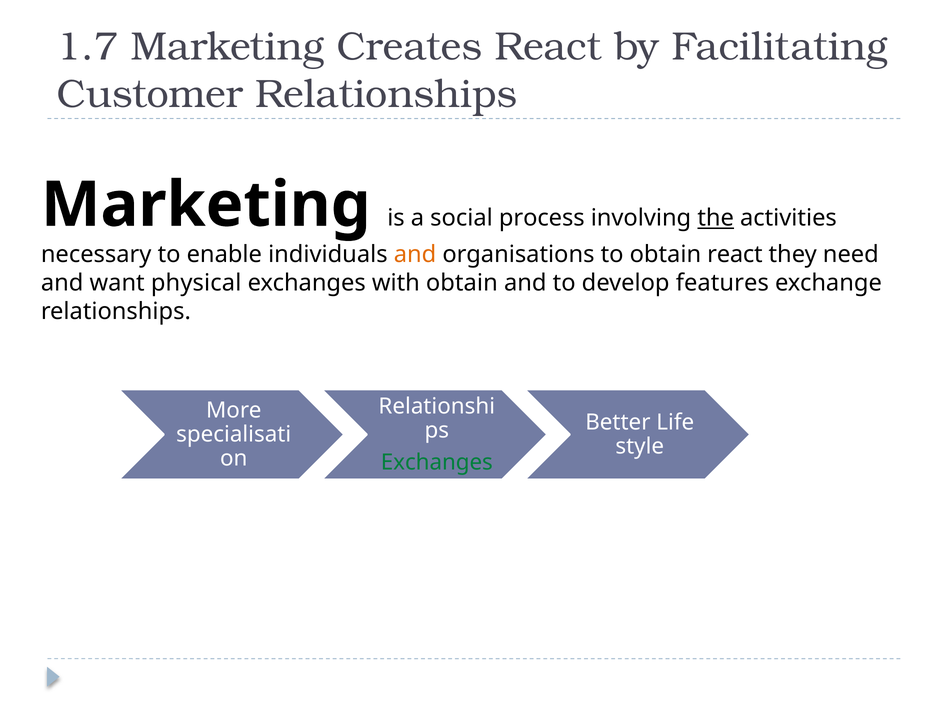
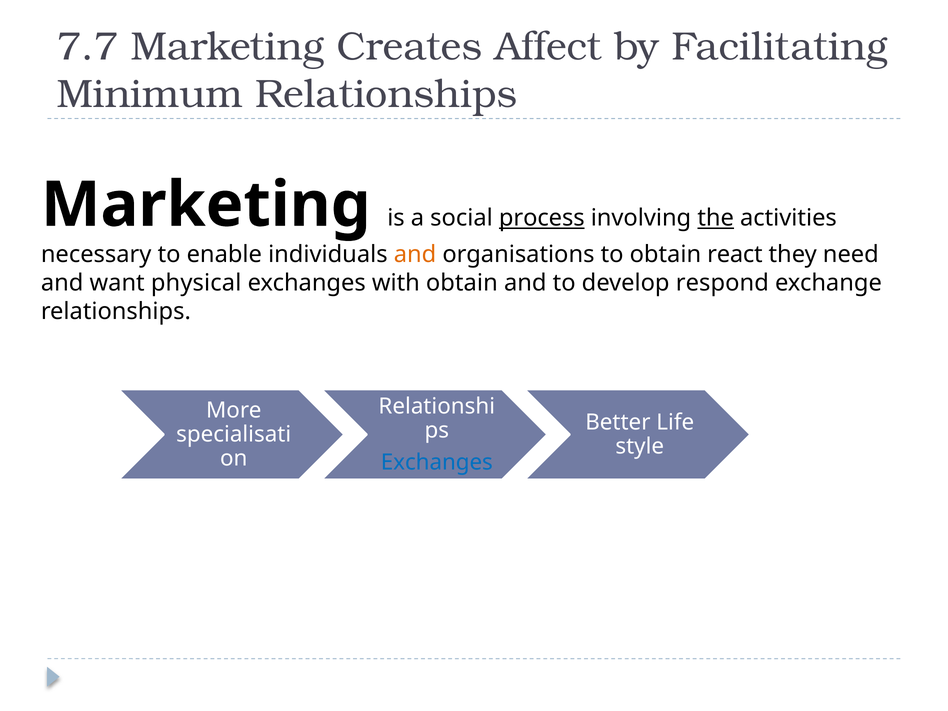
1.7: 1.7 -> 7.7
Creates React: React -> Affect
Customer: Customer -> Minimum
process underline: none -> present
features: features -> respond
Exchanges at (437, 462) colour: green -> blue
